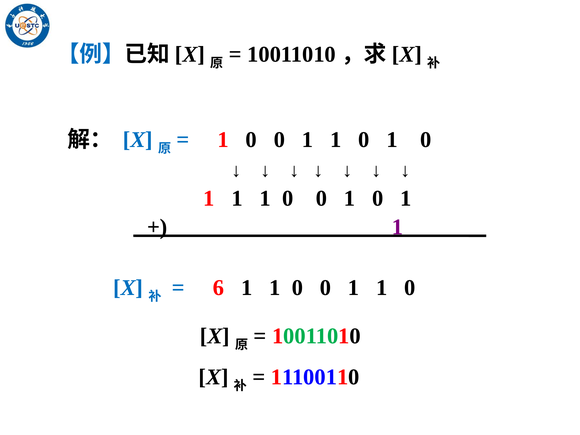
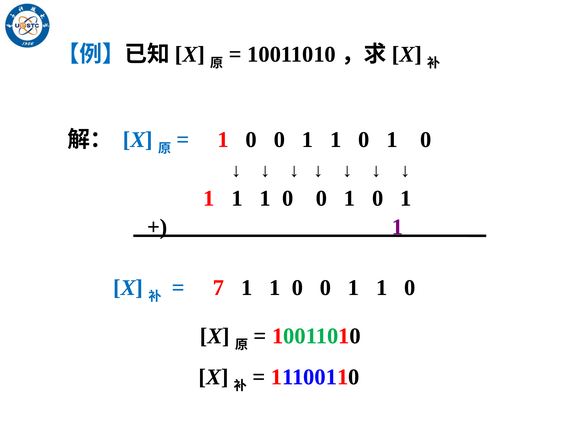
6: 6 -> 7
